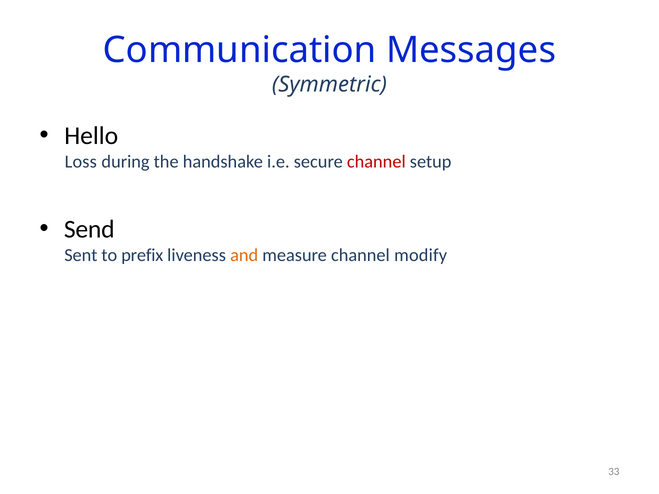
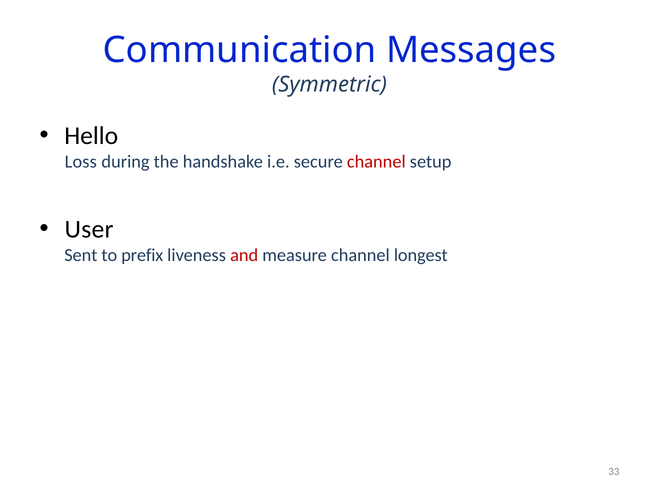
Send: Send -> User
and colour: orange -> red
modify: modify -> longest
